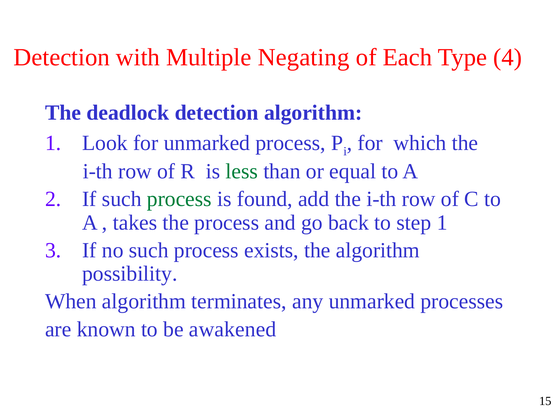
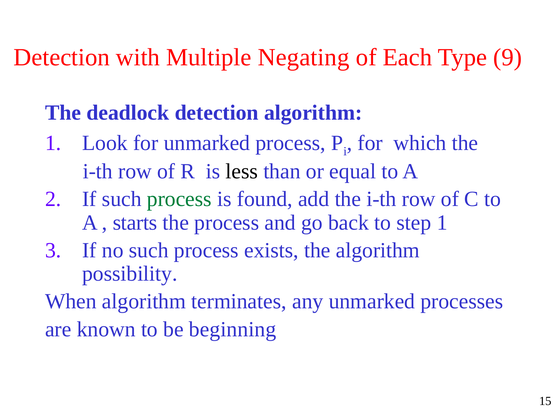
4: 4 -> 9
less colour: green -> black
takes: takes -> starts
awakened: awakened -> beginning
